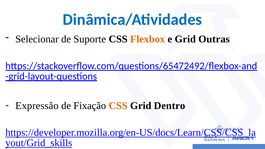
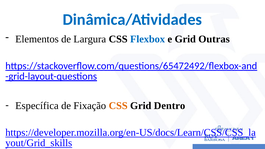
Selecionar: Selecionar -> Elementos
Suporte: Suporte -> Largura
Flexbox colour: orange -> blue
Expressão: Expressão -> Específica
